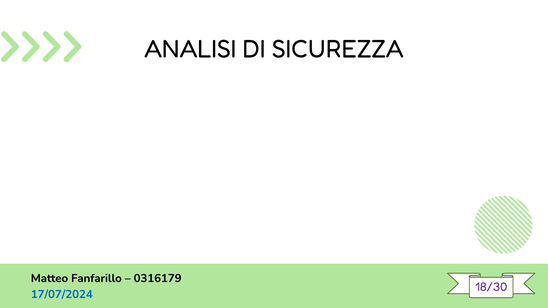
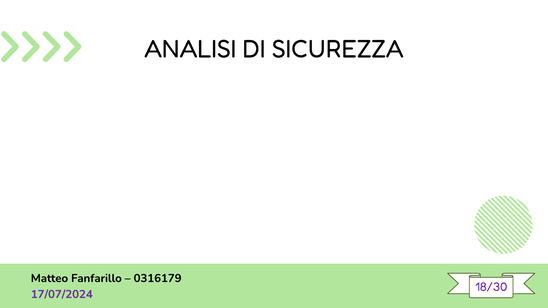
17/07/2024 colour: blue -> purple
